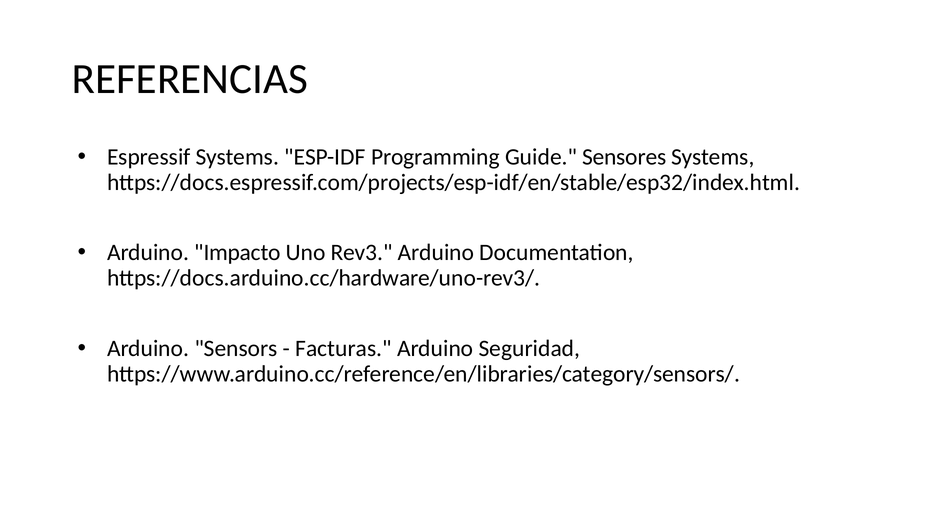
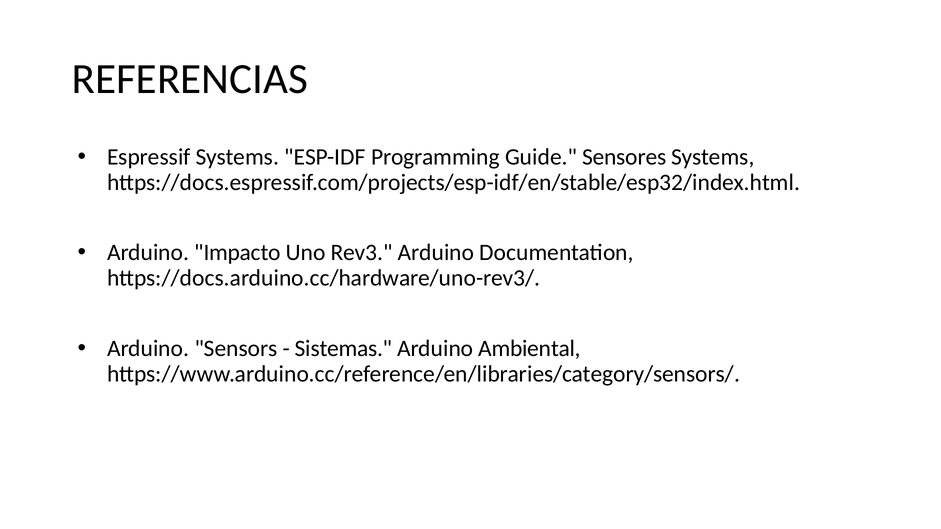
Facturas: Facturas -> Sistemas
Seguridad: Seguridad -> Ambiental
